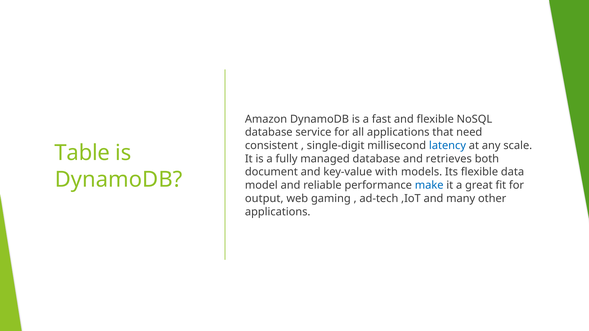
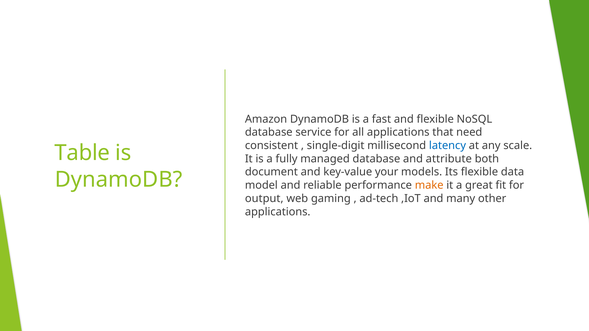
retrieves: retrieves -> attribute
with: with -> your
make colour: blue -> orange
